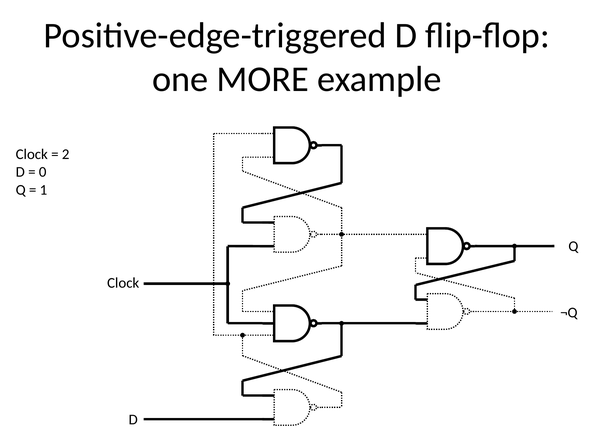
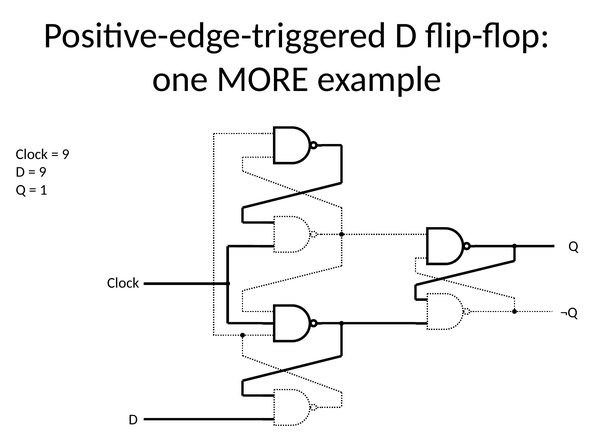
2 at (66, 154): 2 -> 9
0 at (43, 172): 0 -> 9
